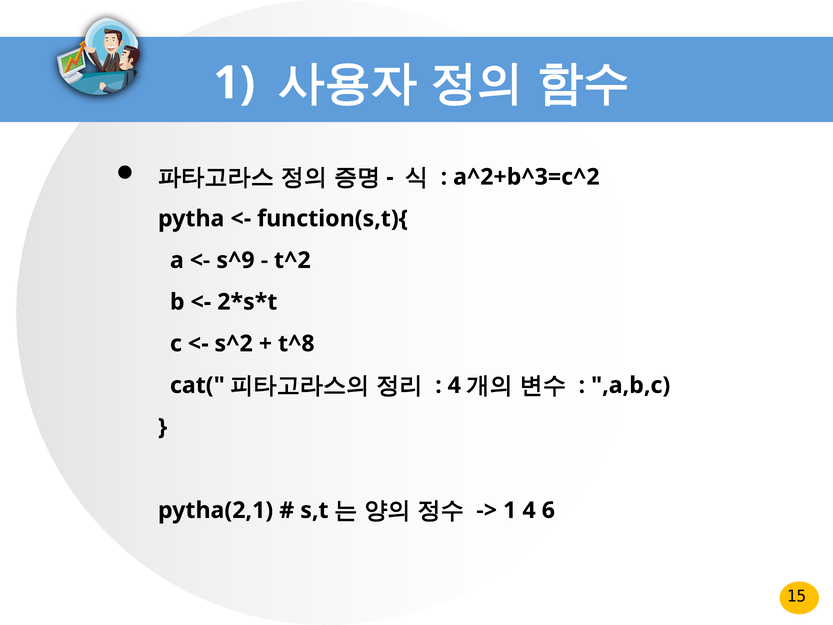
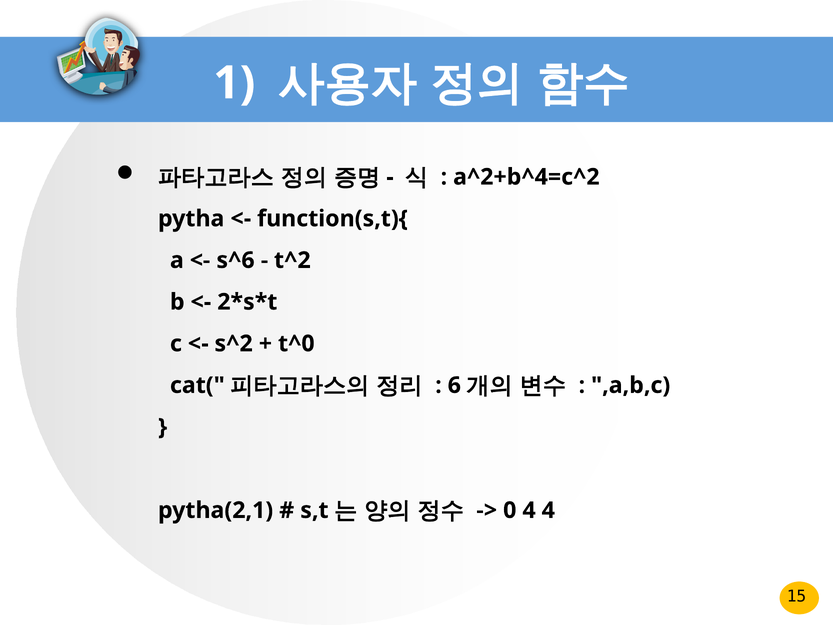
a^2+b^3=c^2: a^2+b^3=c^2 -> a^2+b^4=c^2
s^9: s^9 -> s^6
t^8: t^8 -> t^0
4 at (454, 385): 4 -> 6
1 at (510, 510): 1 -> 0
4 6: 6 -> 4
